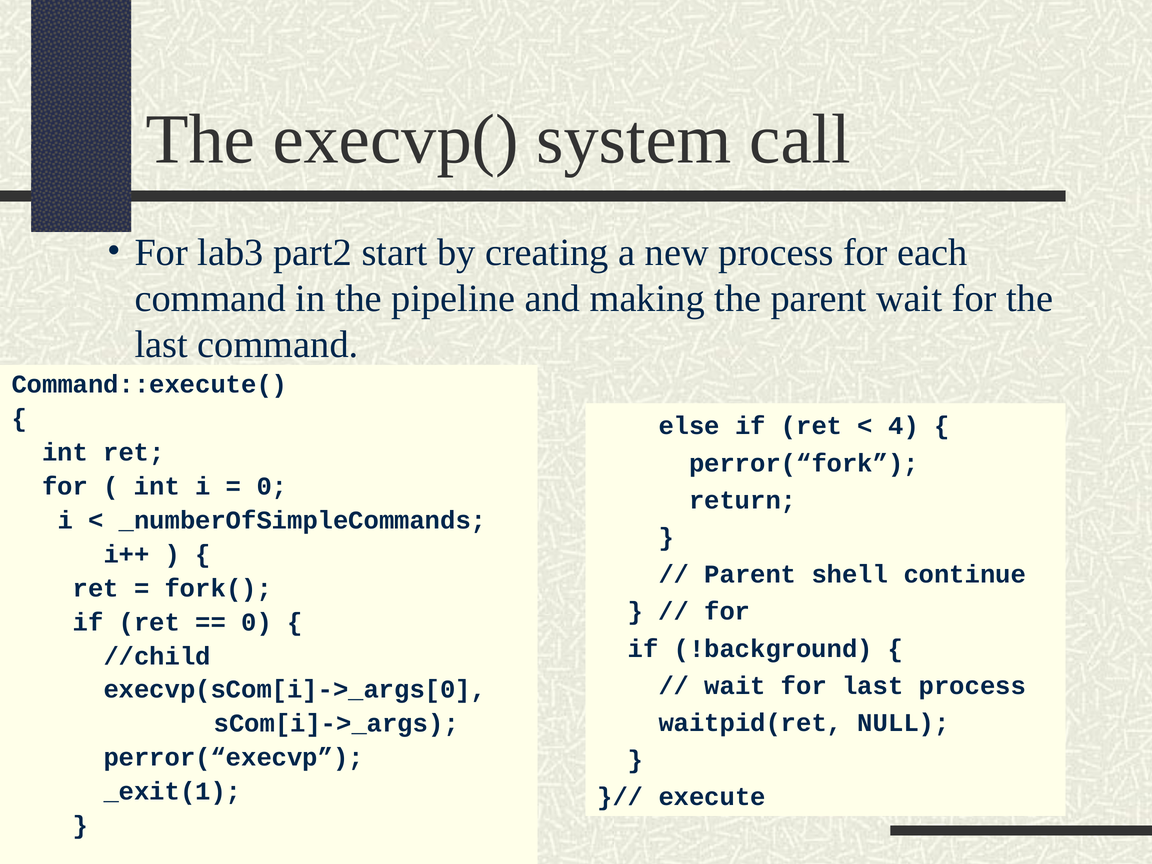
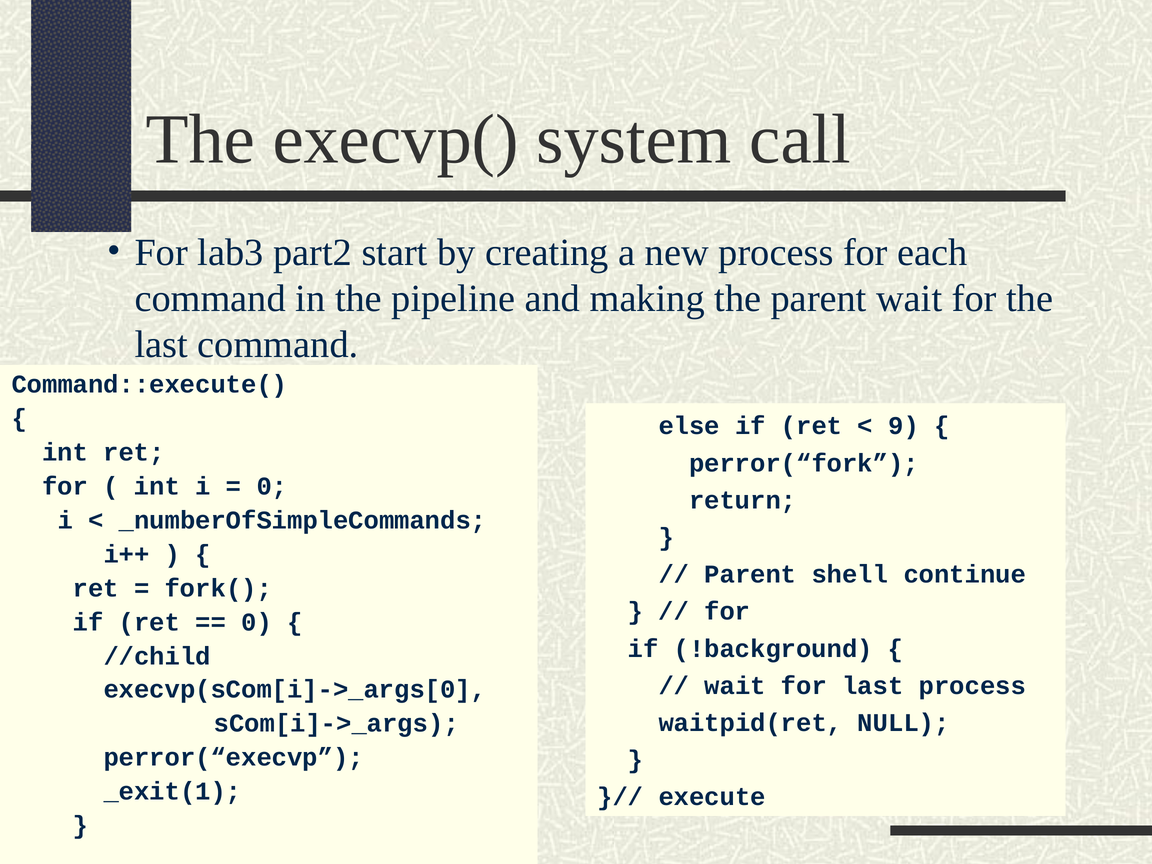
4: 4 -> 9
